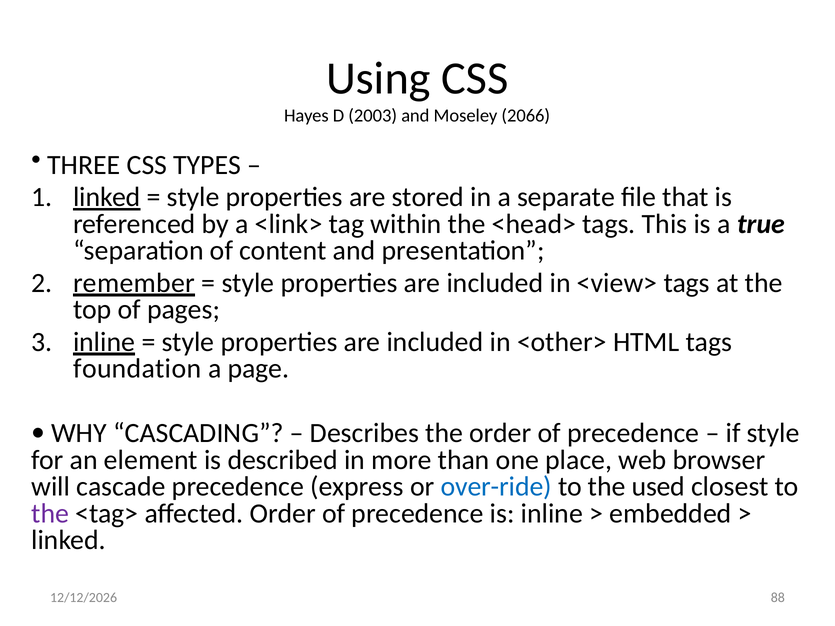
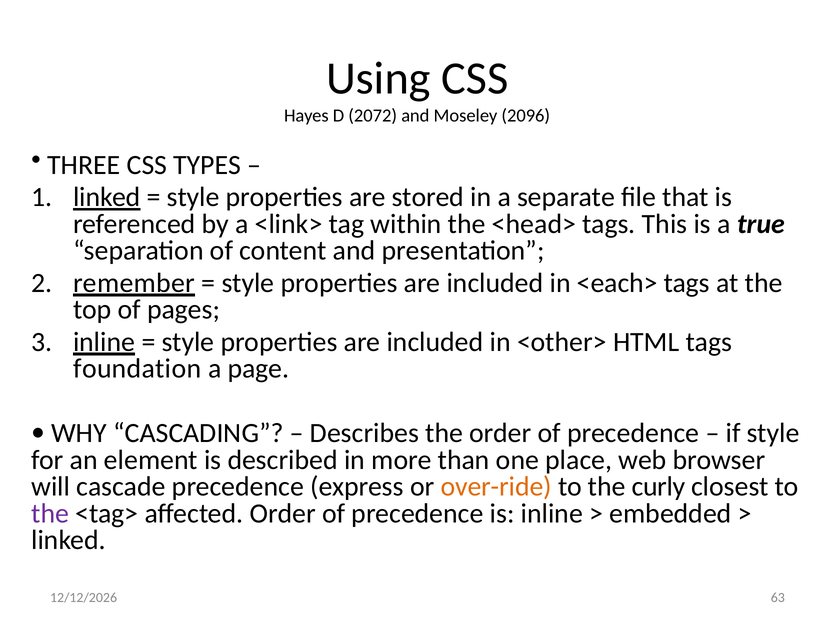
2003: 2003 -> 2072
2066: 2066 -> 2096
<view>: <view> -> <each>
over-ride colour: blue -> orange
used: used -> curly
88: 88 -> 63
